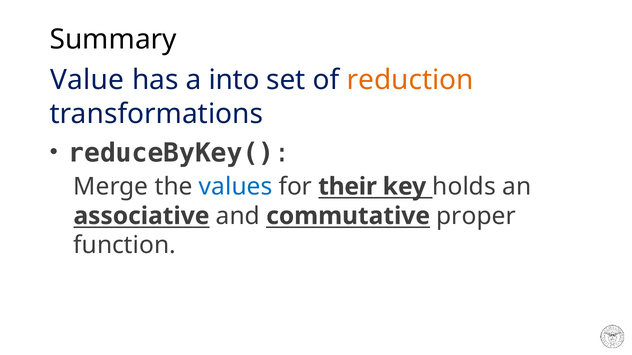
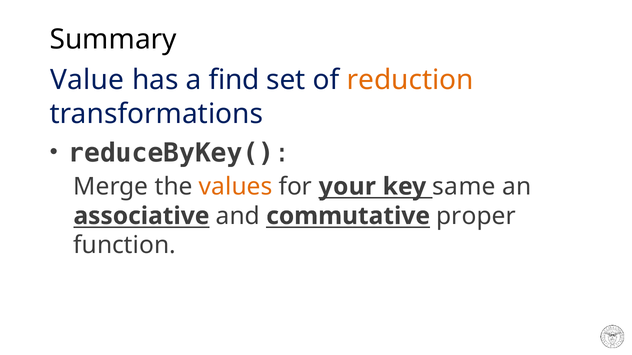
into: into -> find
values colour: blue -> orange
their: their -> your
holds: holds -> same
